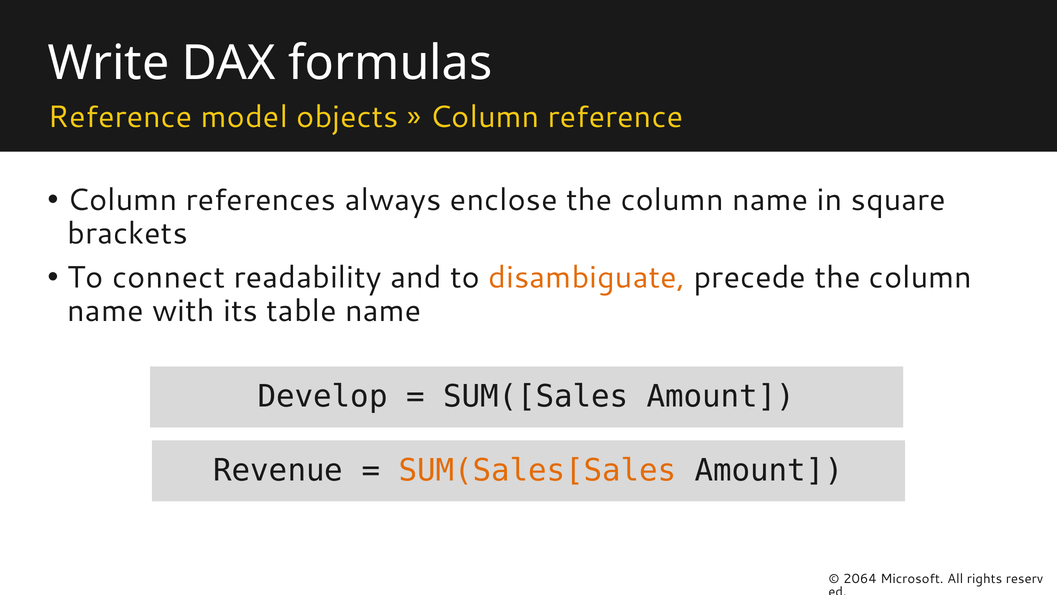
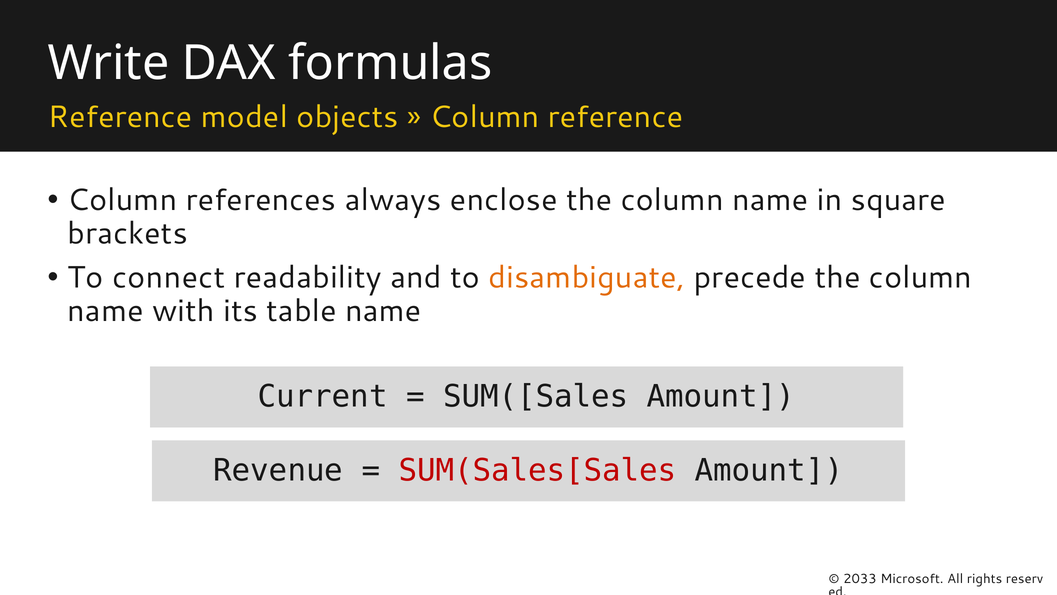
Develop: Develop -> Current
SUM(Sales[Sales colour: orange -> red
2064: 2064 -> 2033
